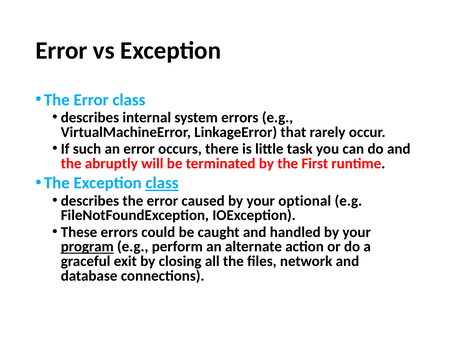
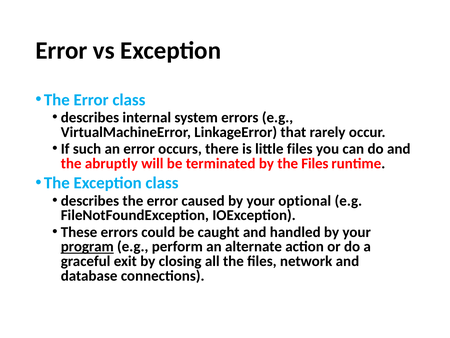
little task: task -> files
by the First: First -> Files
class at (162, 183) underline: present -> none
